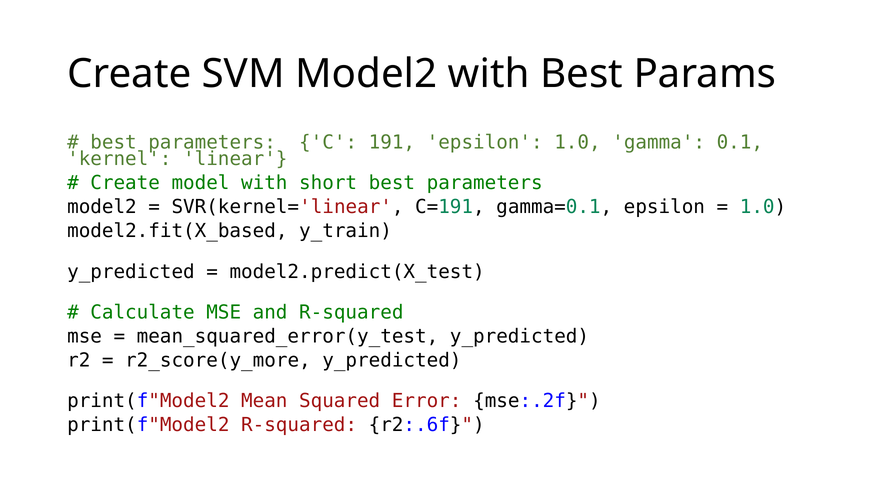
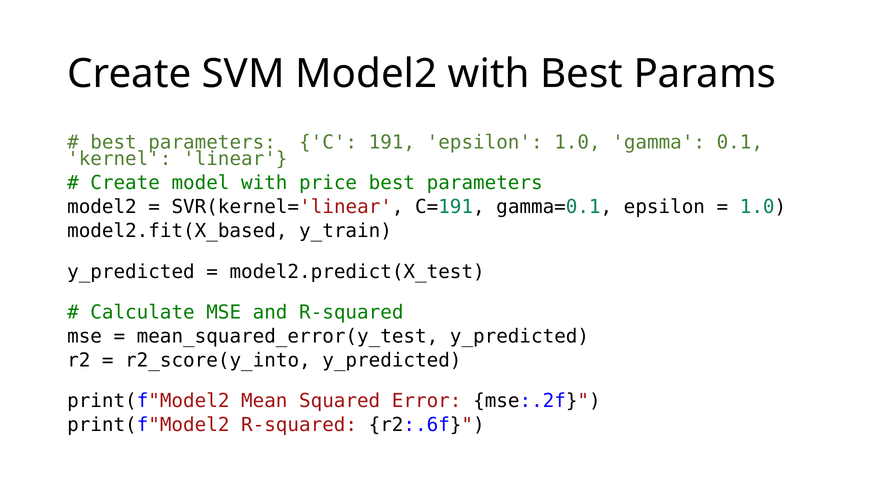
short: short -> price
r2_score(y_more: r2_score(y_more -> r2_score(y_into
